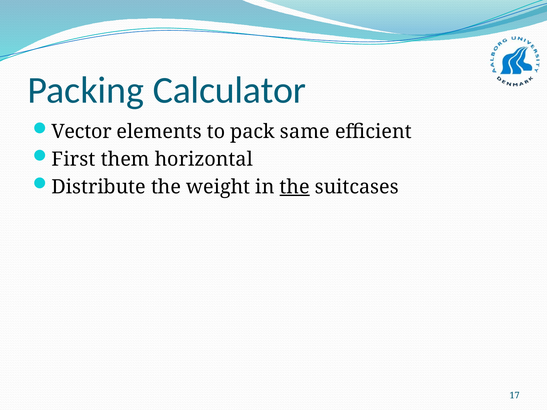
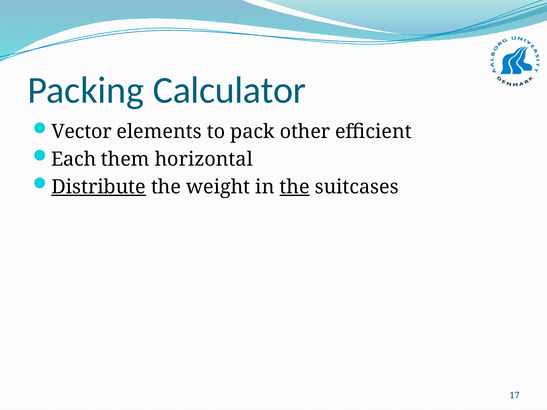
same: same -> other
First: First -> Each
Distribute underline: none -> present
